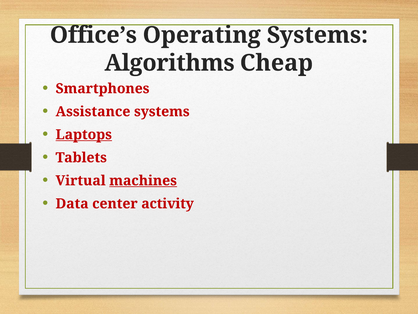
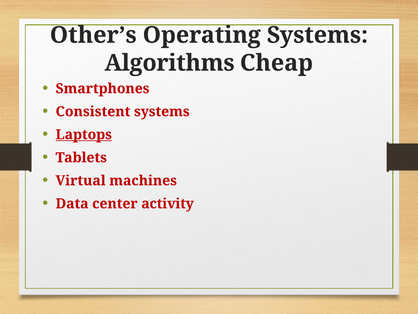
Office’s: Office’s -> Other’s
Assistance: Assistance -> Consistent
machines underline: present -> none
